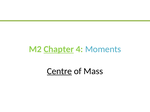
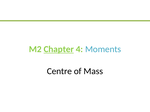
Centre underline: present -> none
